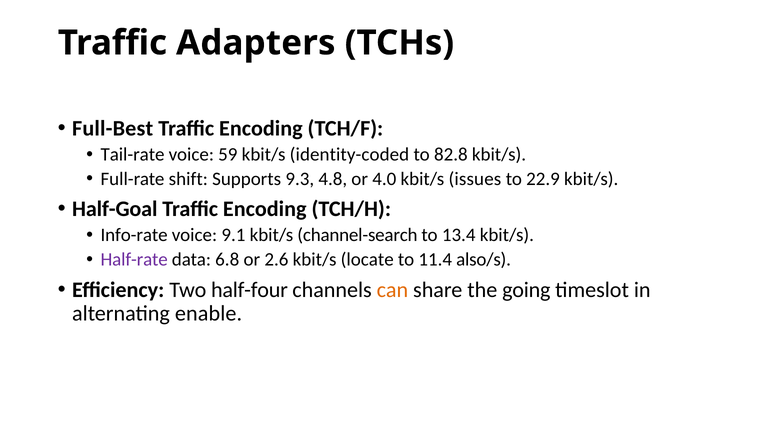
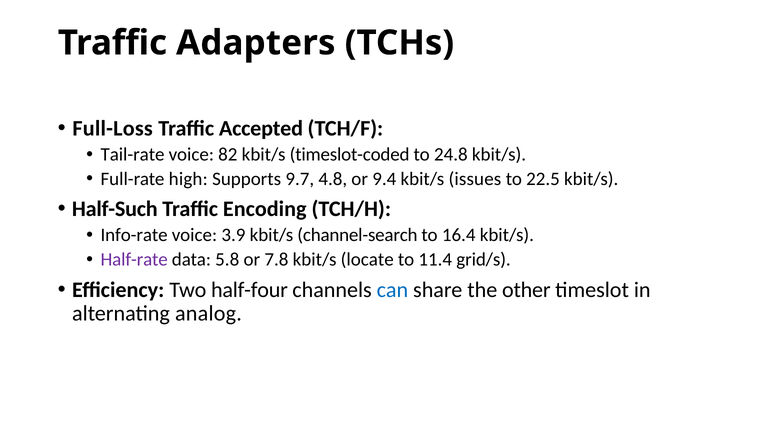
Full-Best: Full-Best -> Full-Loss
Encoding at (261, 128): Encoding -> Accepted
59: 59 -> 82
identity-coded: identity-coded -> timeslot-coded
82.8: 82.8 -> 24.8
shift: shift -> high
9.3: 9.3 -> 9.7
4.0: 4.0 -> 9.4
22.9: 22.9 -> 22.5
Half-Goal: Half-Goal -> Half-Such
9.1: 9.1 -> 3.9
13.4: 13.4 -> 16.4
6.8: 6.8 -> 5.8
2.6: 2.6 -> 7.8
also/s: also/s -> grid/s
can colour: orange -> blue
going: going -> other
enable: enable -> analog
